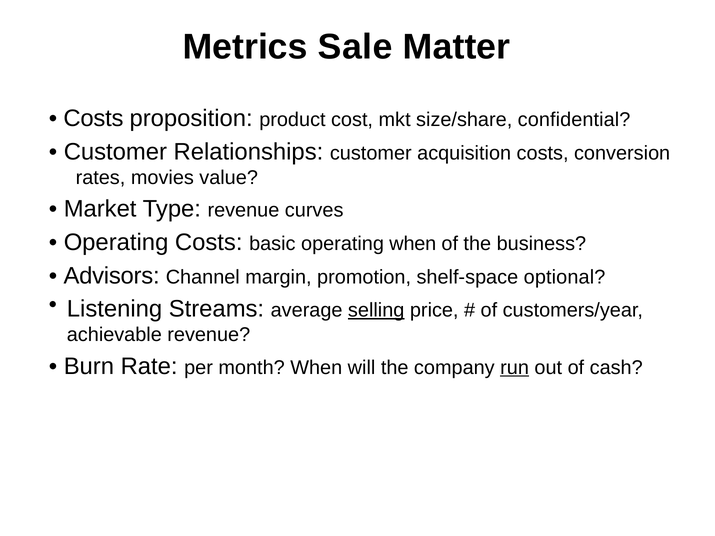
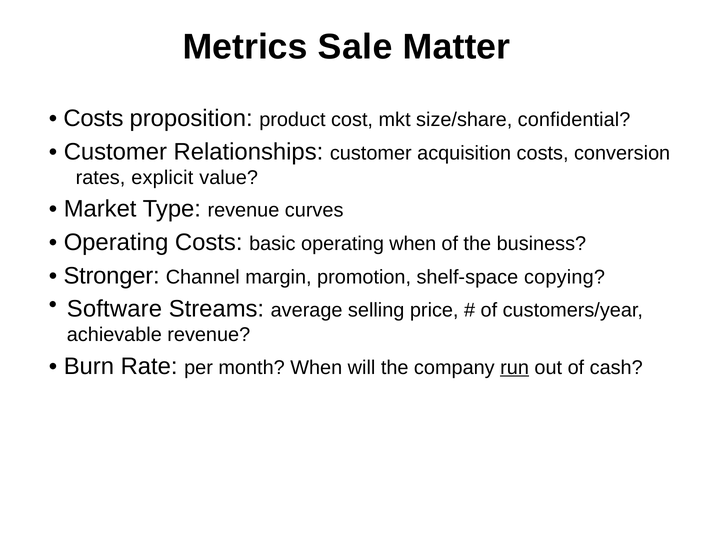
movies: movies -> explicit
Advisors: Advisors -> Stronger
optional: optional -> copying
Listening: Listening -> Software
selling underline: present -> none
